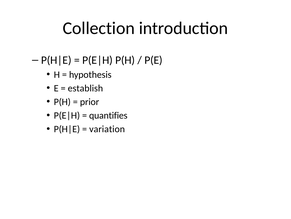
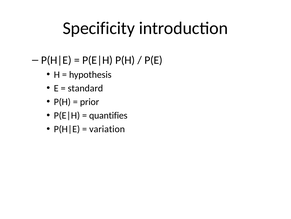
Collection: Collection -> Specificity
establish: establish -> standard
